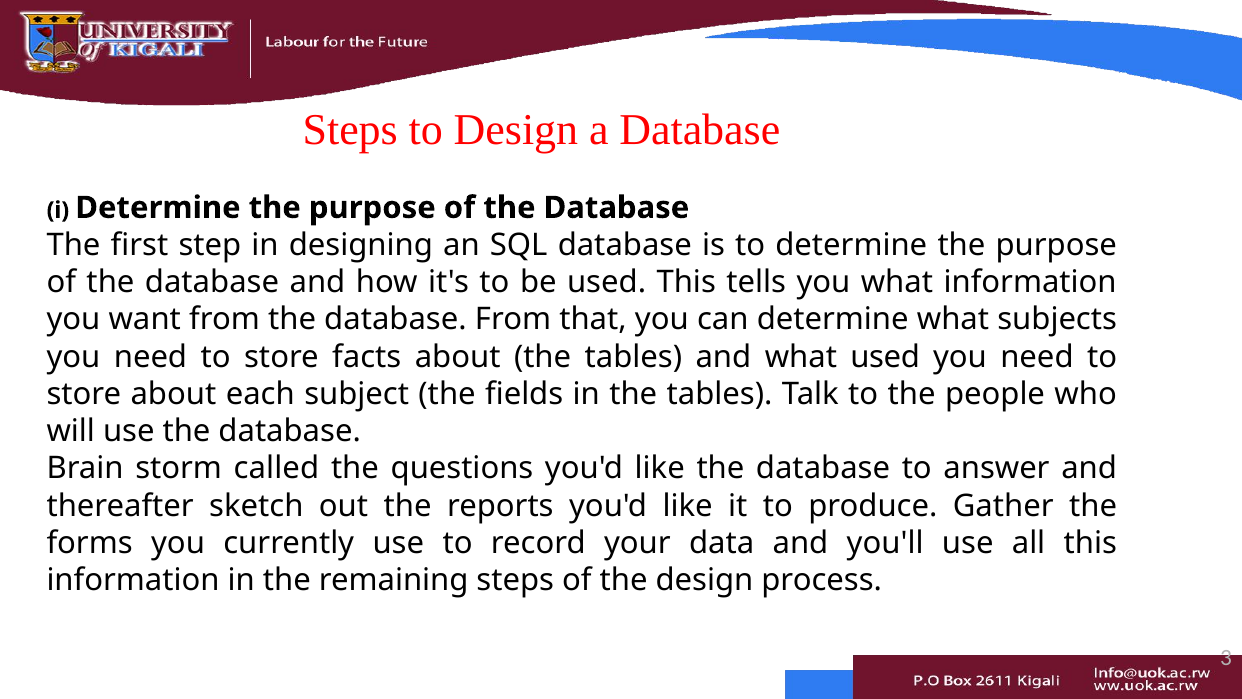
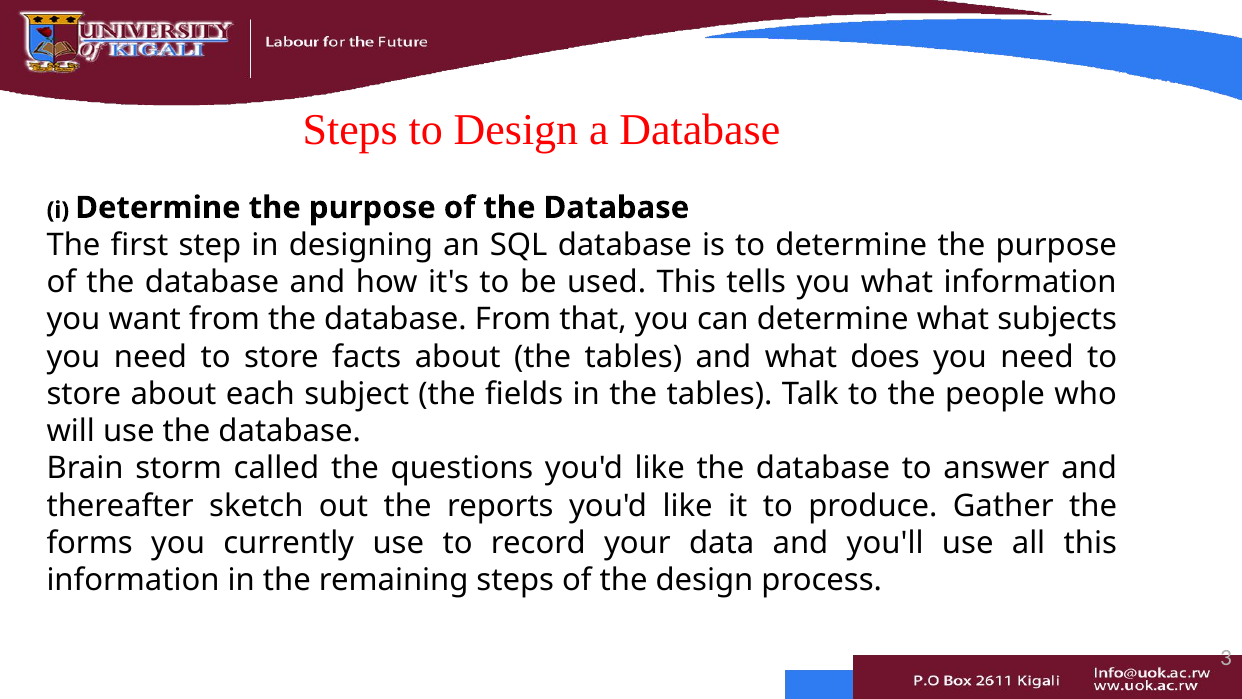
what used: used -> does
